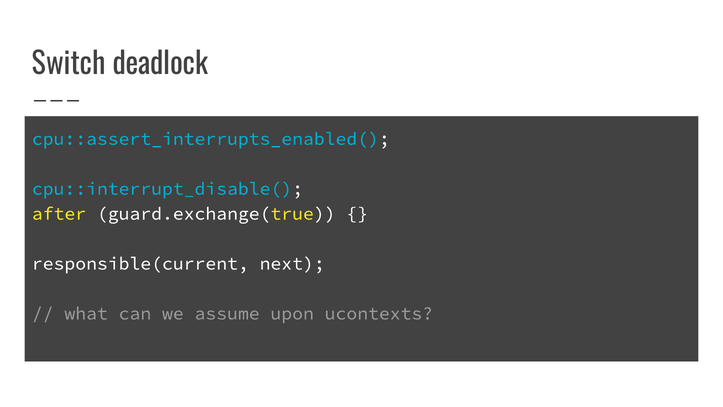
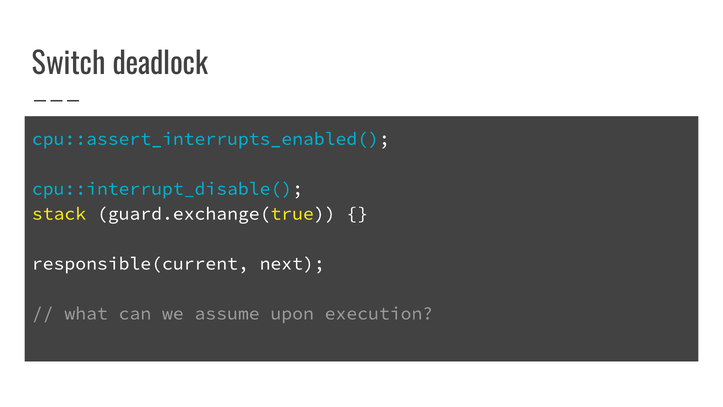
after: after -> stack
ucontexts: ucontexts -> execution
